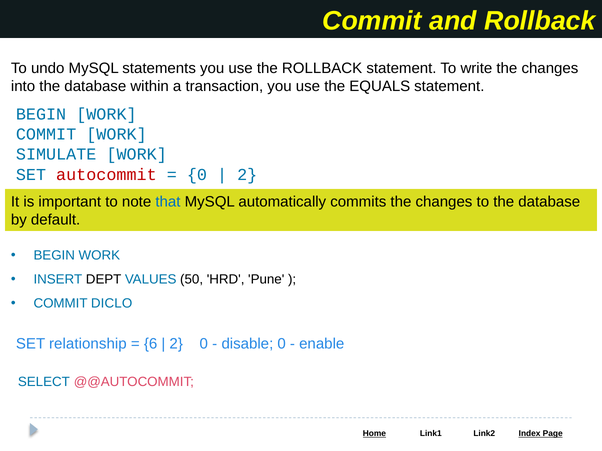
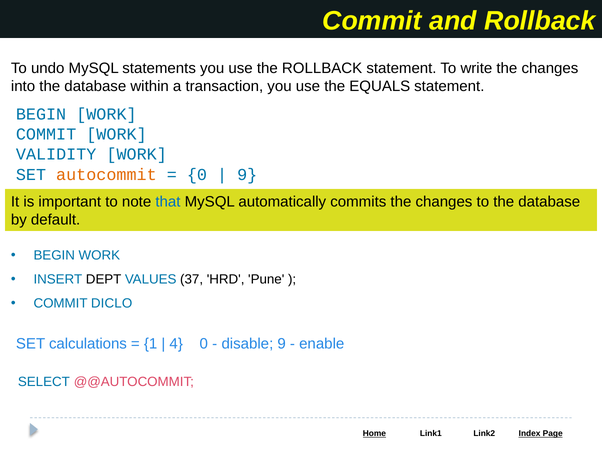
SIMULATE: SIMULATE -> VALIDITY
autocommit colour: red -> orange
2 at (247, 175): 2 -> 9
50: 50 -> 37
relationship: relationship -> calculations
6: 6 -> 1
2 at (176, 344): 2 -> 4
disable 0: 0 -> 9
